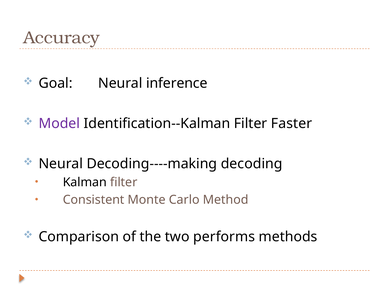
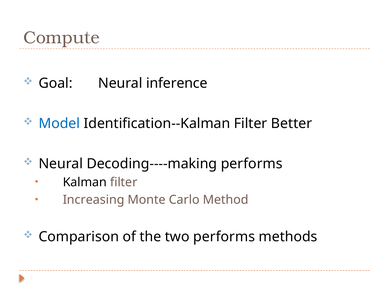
Accuracy: Accuracy -> Compute
Model colour: purple -> blue
Faster: Faster -> Better
Decoding----making decoding: decoding -> performs
Consistent: Consistent -> Increasing
